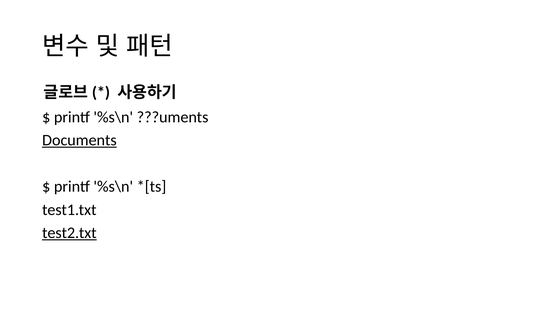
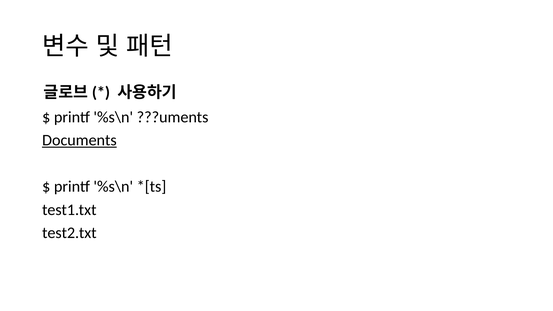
test2.txt underline: present -> none
